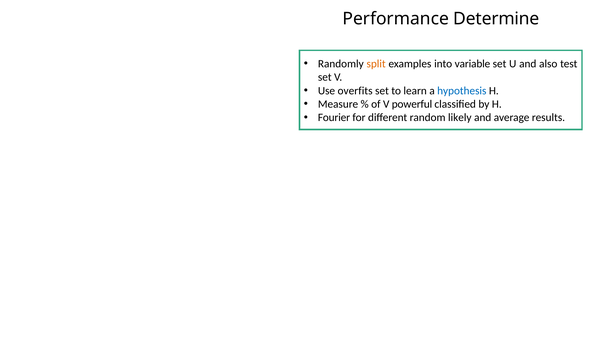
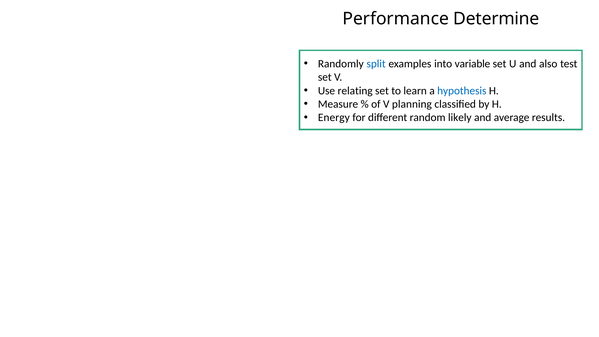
split colour: orange -> blue
overfits: overfits -> relating
powerful: powerful -> planning
Fourier: Fourier -> Energy
